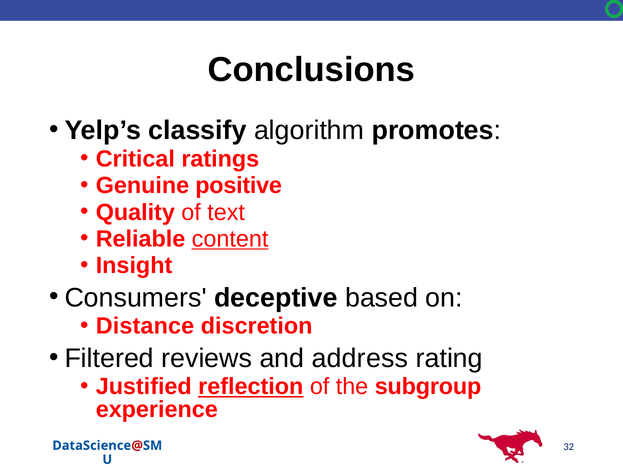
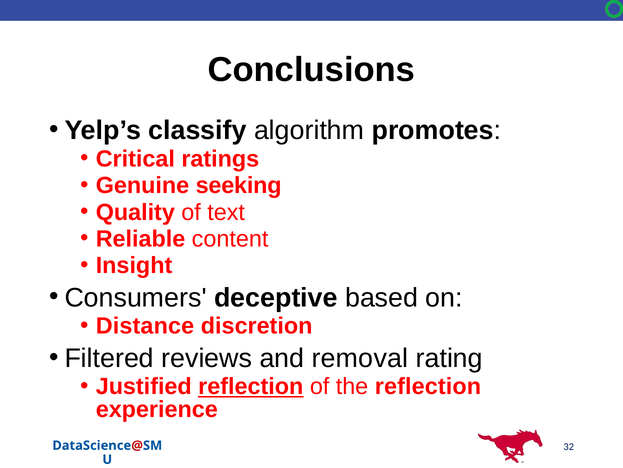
positive: positive -> seeking
content underline: present -> none
address: address -> removal
the subgroup: subgroup -> reflection
